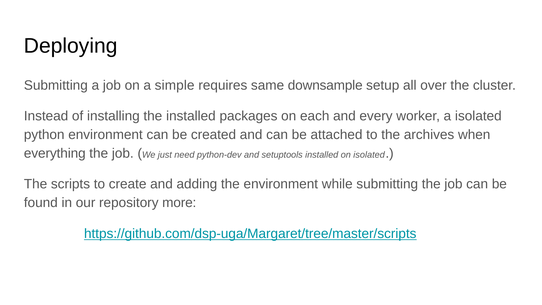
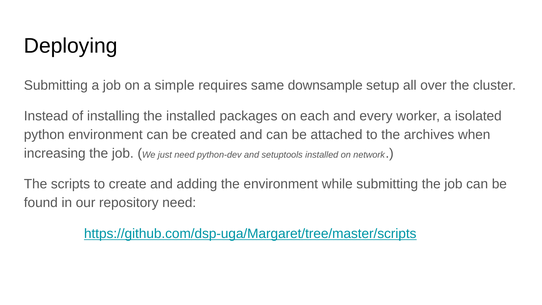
everything: everything -> increasing
on isolated: isolated -> network
repository more: more -> need
